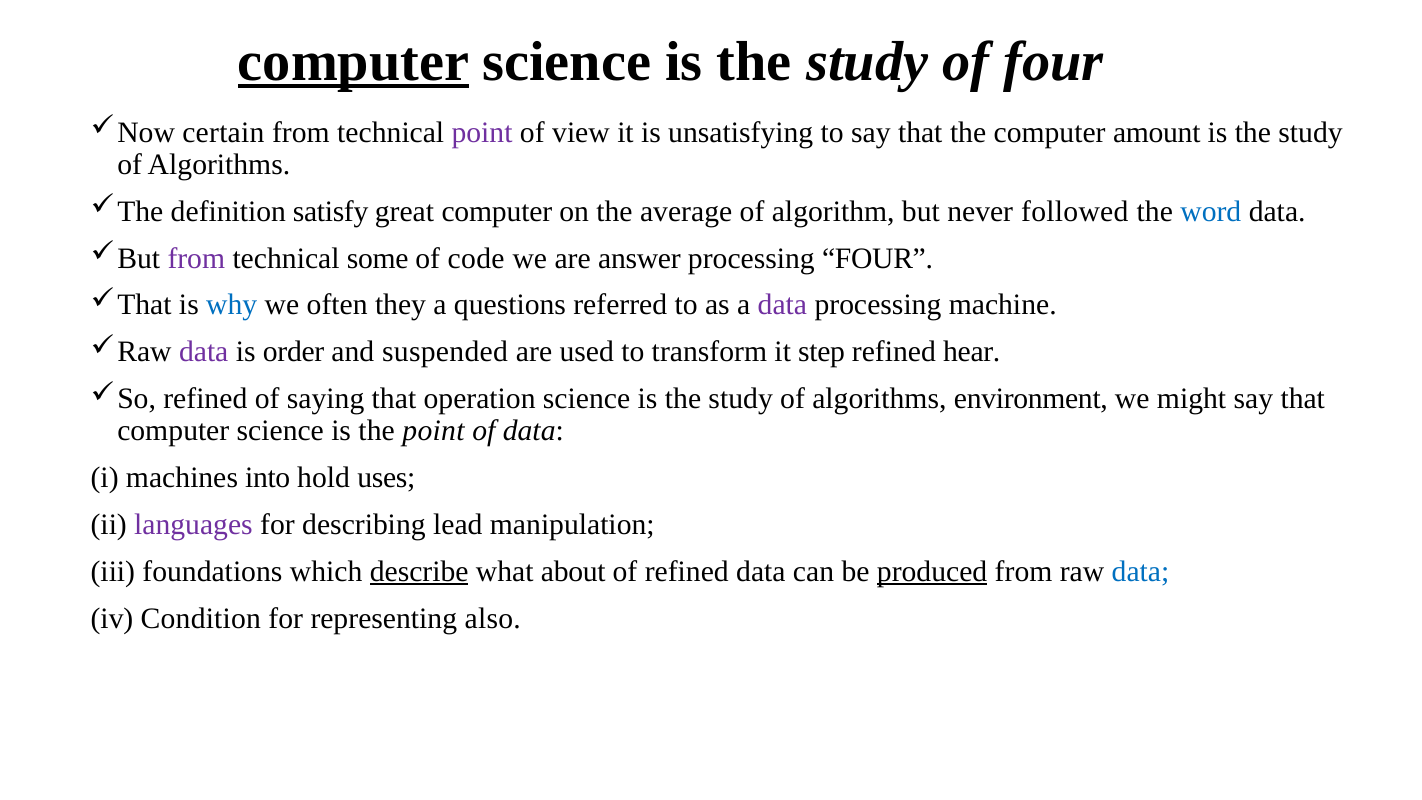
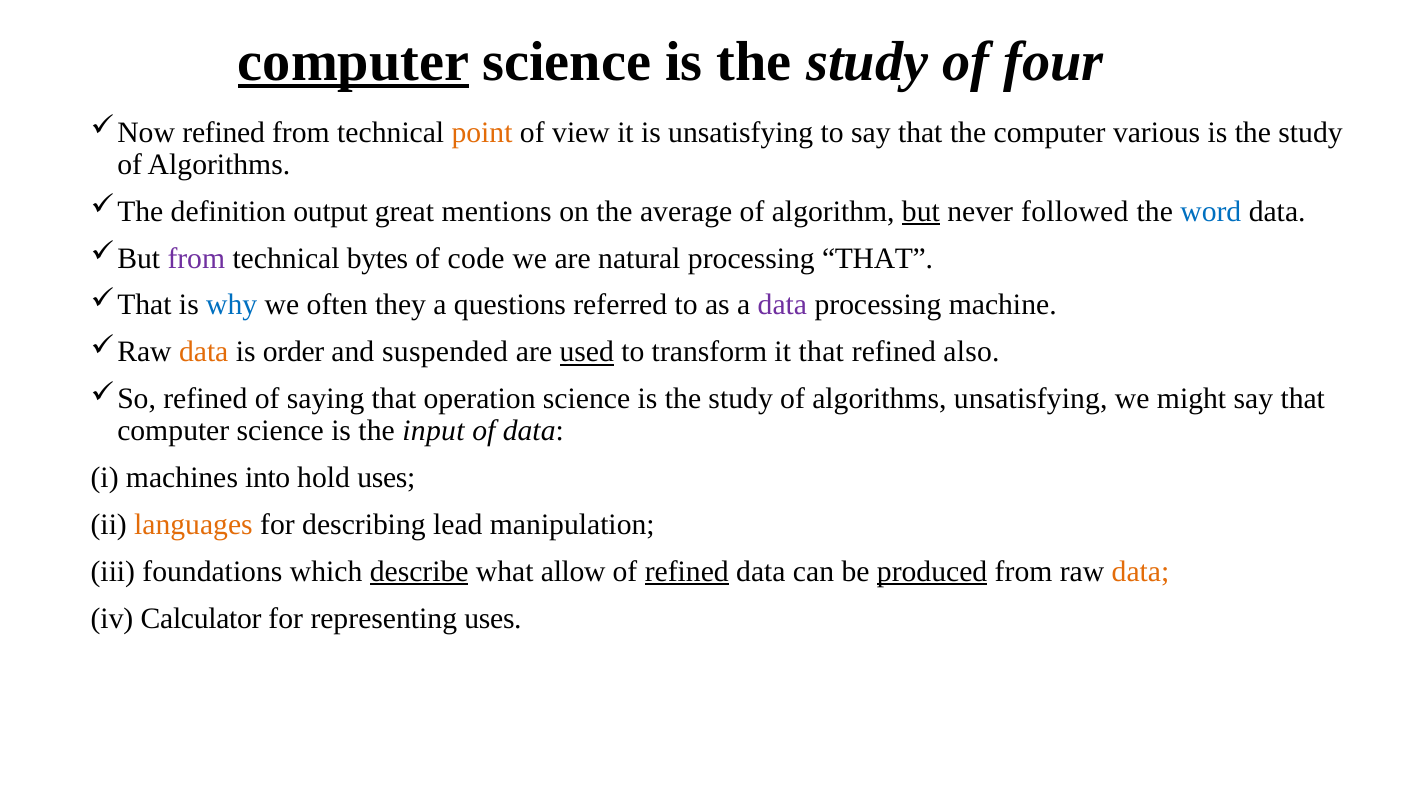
certain at (223, 132): certain -> refined
point at (482, 132) colour: purple -> orange
amount: amount -> various
satisfy: satisfy -> output
great computer: computer -> mentions
but underline: none -> present
some: some -> bytes
answer: answer -> natural
processing FOUR: FOUR -> THAT
data at (204, 352) colour: purple -> orange
used underline: none -> present
it step: step -> that
hear: hear -> also
algorithms environment: environment -> unsatisfying
the point: point -> input
languages colour: purple -> orange
about: about -> allow
refined at (687, 571) underline: none -> present
data at (1140, 571) colour: blue -> orange
Condition: Condition -> Calculator
representing also: also -> uses
